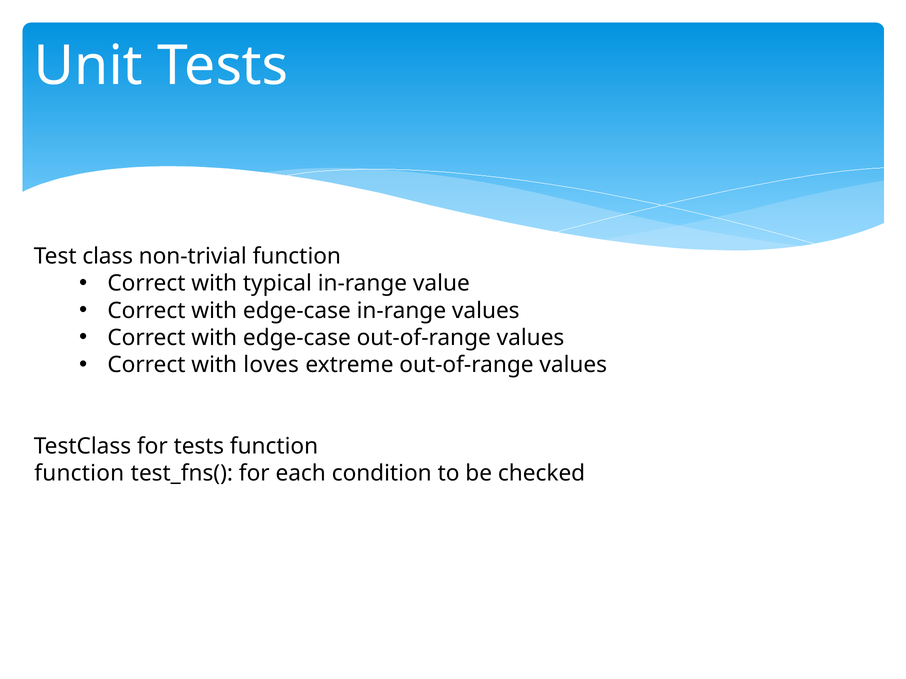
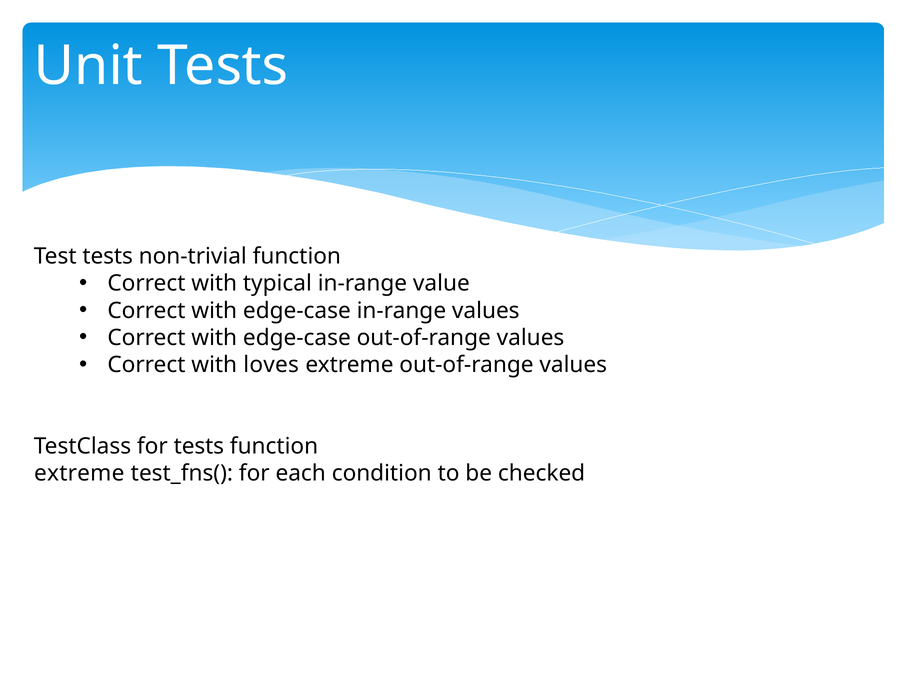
Test class: class -> tests
function at (79, 474): function -> extreme
